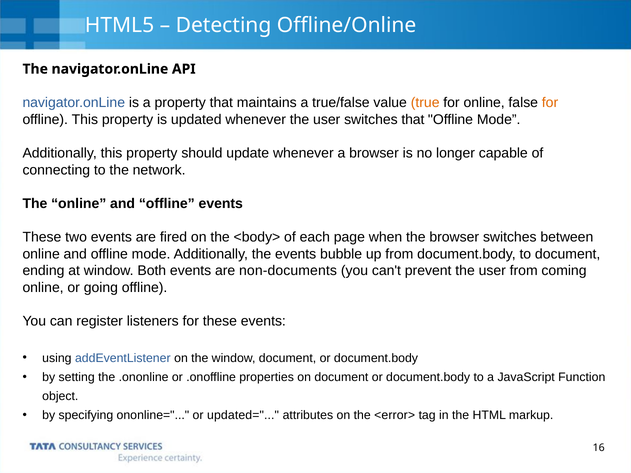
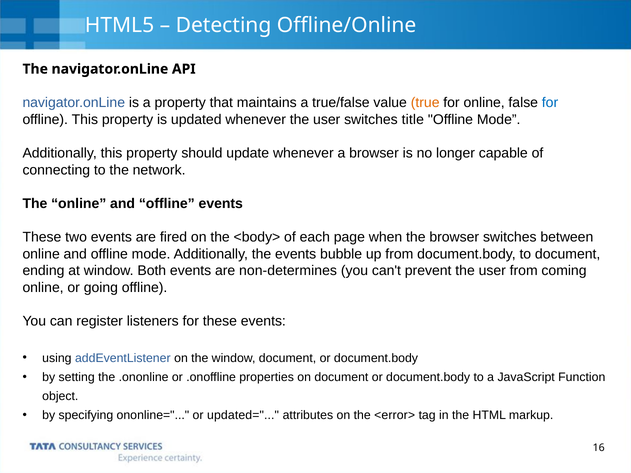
for at (550, 103) colour: orange -> blue
switches that: that -> title
non-documents: non-documents -> non-determines
